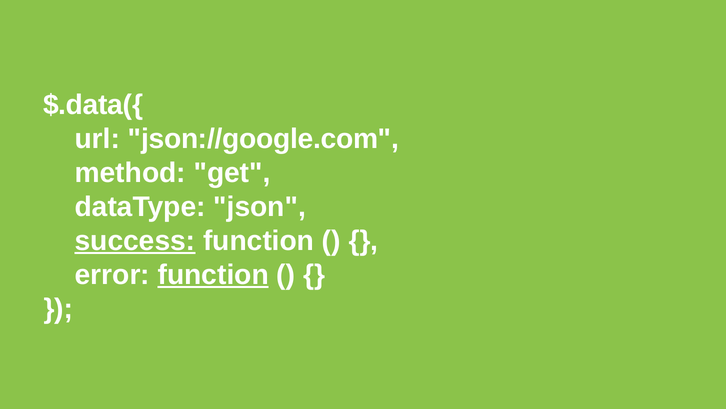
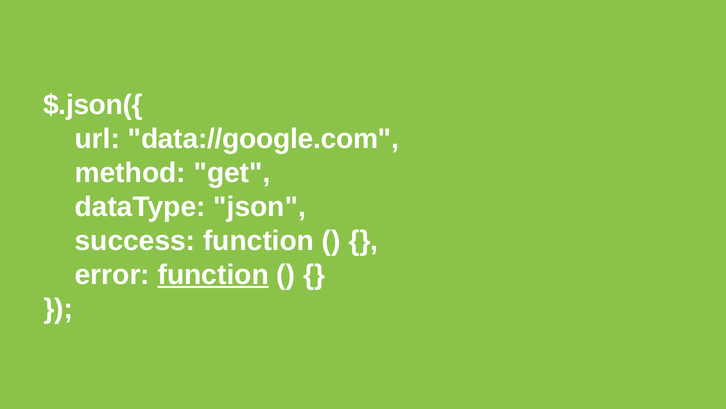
$.data({: $.data({ -> $.json({
json://google.com: json://google.com -> data://google.com
success underline: present -> none
